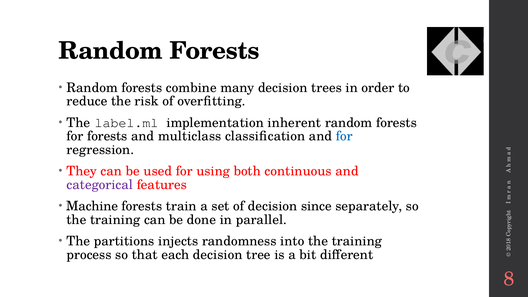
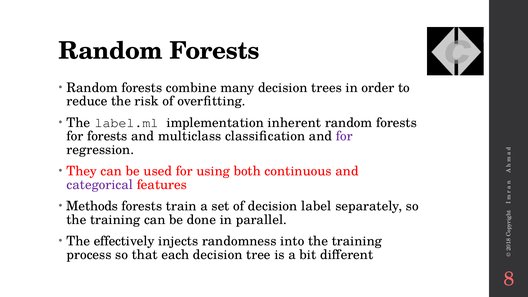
for at (344, 136) colour: blue -> purple
Machine: Machine -> Methods
since: since -> label
partitions: partitions -> effectively
